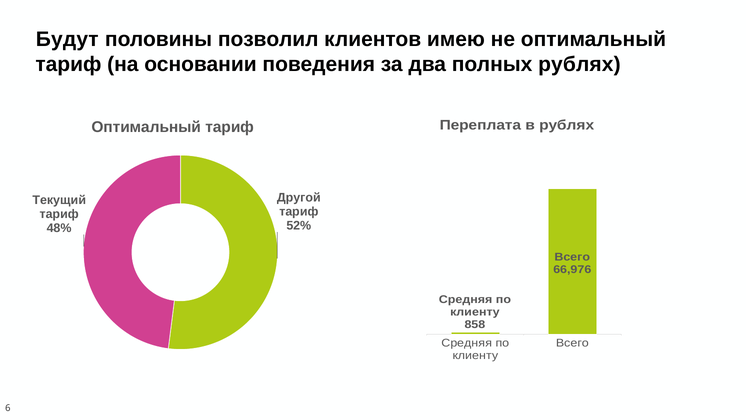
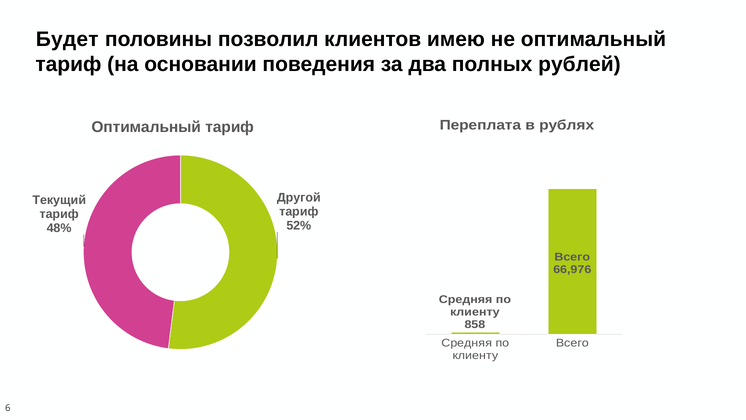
Будут: Будут -> Будет
полных рублях: рублях -> рублей
